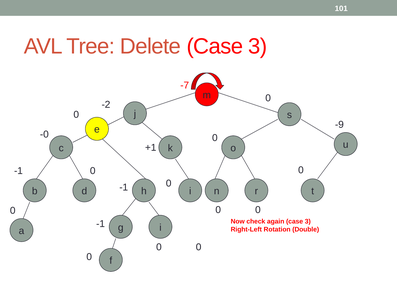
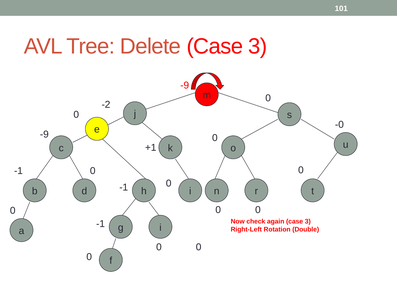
-7 at (185, 85): -7 -> -9
-9: -9 -> -0
-0 at (44, 134): -0 -> -9
